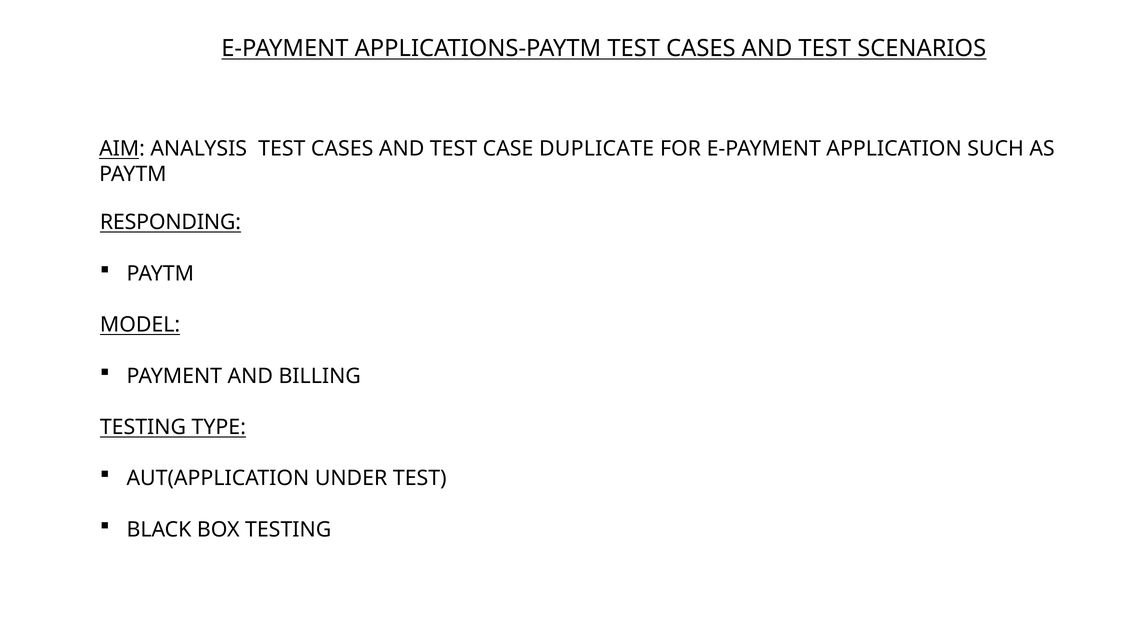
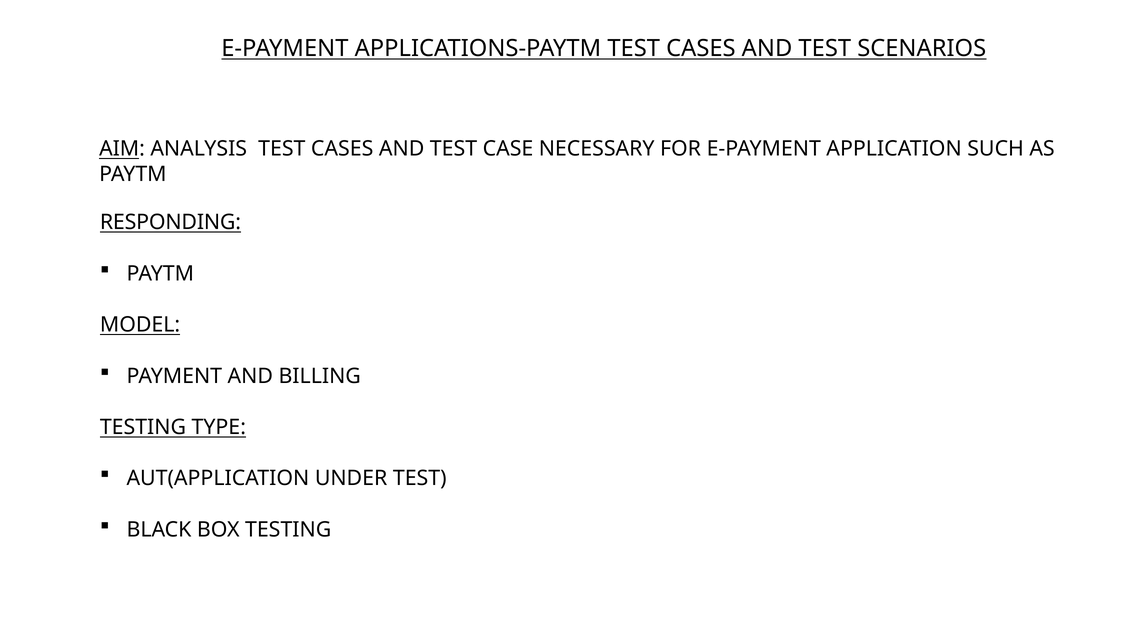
DUPLICATE: DUPLICATE -> NECESSARY
